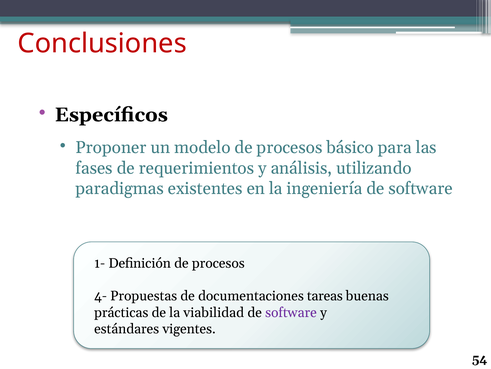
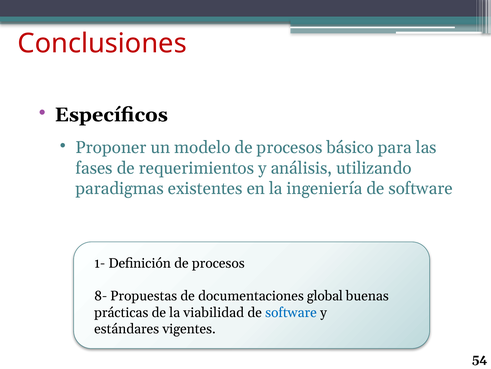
4-: 4- -> 8-
tareas: tareas -> global
software at (291, 312) colour: purple -> blue
